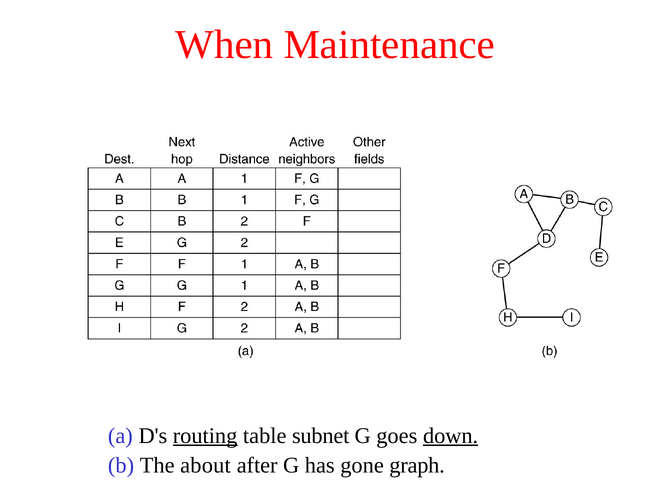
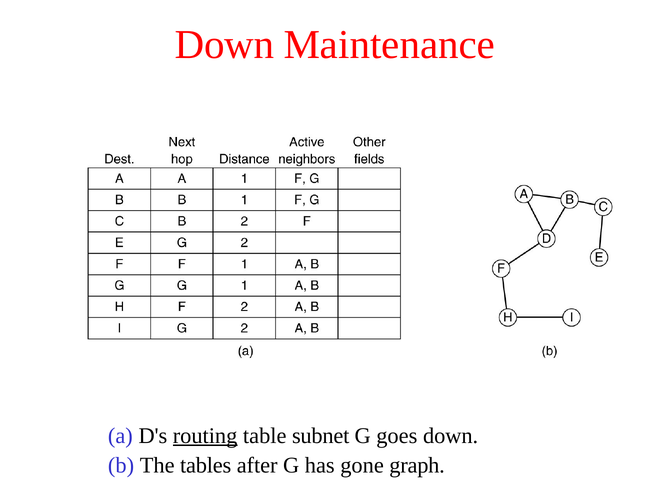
When at (224, 45): When -> Down
down at (451, 436) underline: present -> none
about: about -> tables
